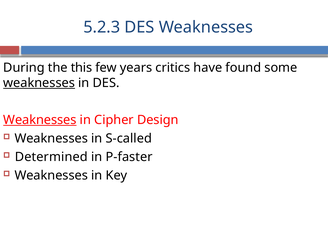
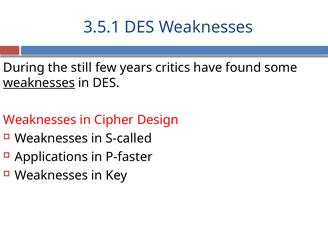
5.2.3: 5.2.3 -> 3.5.1
this: this -> still
Weaknesses at (40, 120) underline: present -> none
Determined: Determined -> Applications
